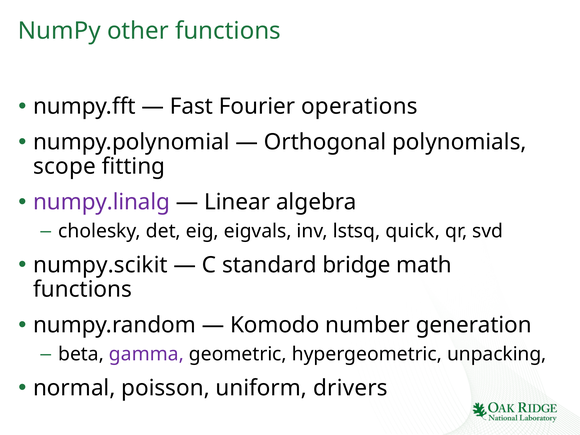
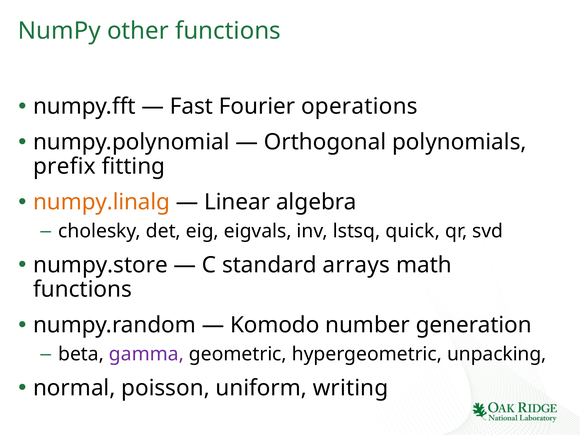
scope: scope -> prefix
numpy.linalg colour: purple -> orange
numpy.scikit: numpy.scikit -> numpy.store
bridge: bridge -> arrays
drivers: drivers -> writing
